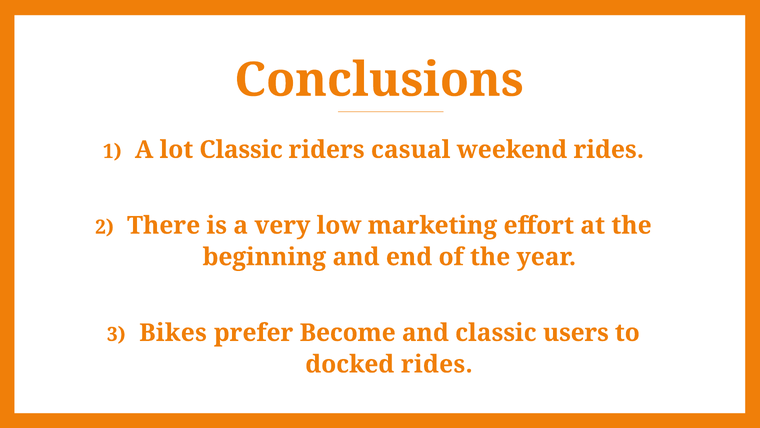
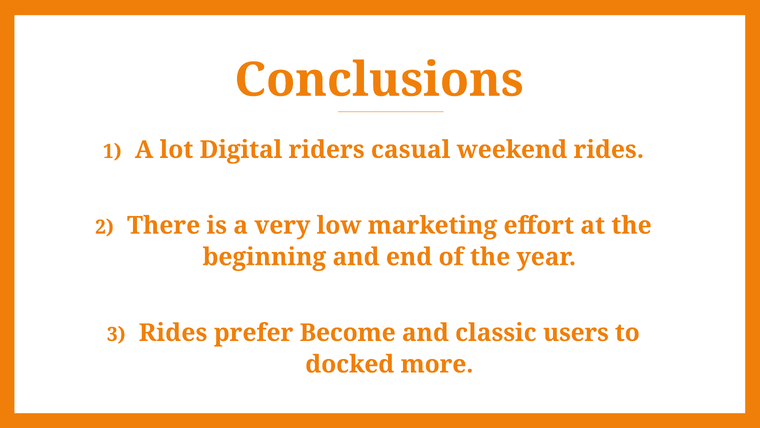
lot Classic: Classic -> Digital
Bikes at (173, 332): Bikes -> Rides
docked rides: rides -> more
